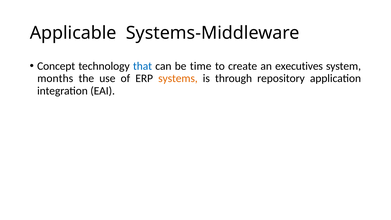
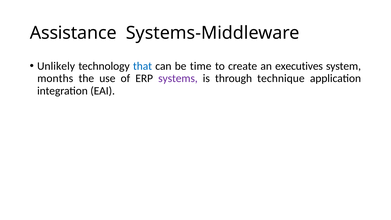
Applicable: Applicable -> Assistance
Concept: Concept -> Unlikely
systems colour: orange -> purple
repository: repository -> technique
